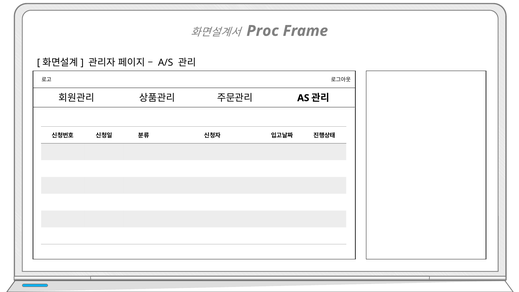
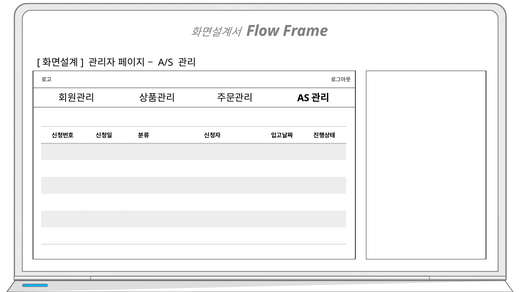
Proc: Proc -> Flow
